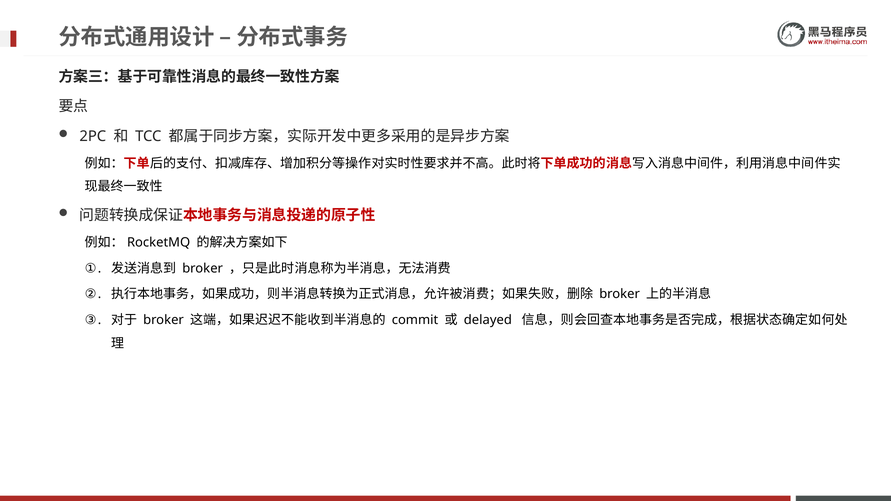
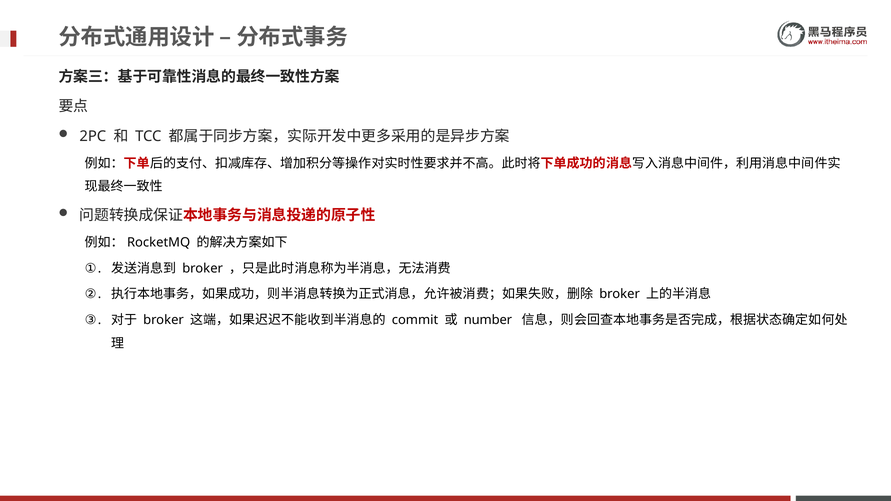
delayed: delayed -> number
